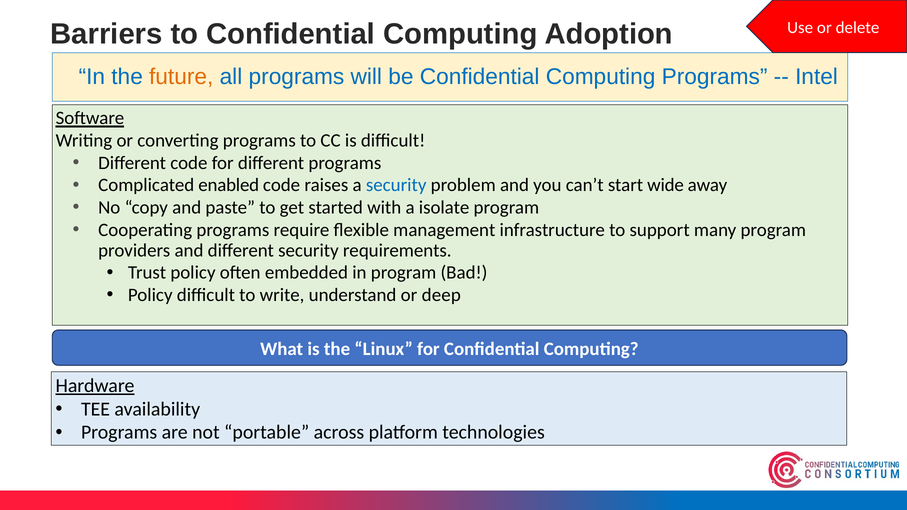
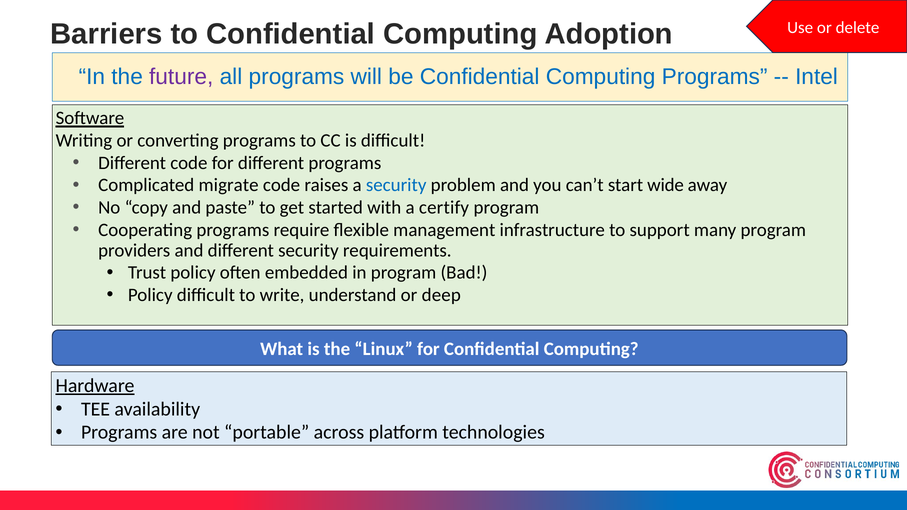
future colour: orange -> purple
enabled: enabled -> migrate
isolate: isolate -> certify
